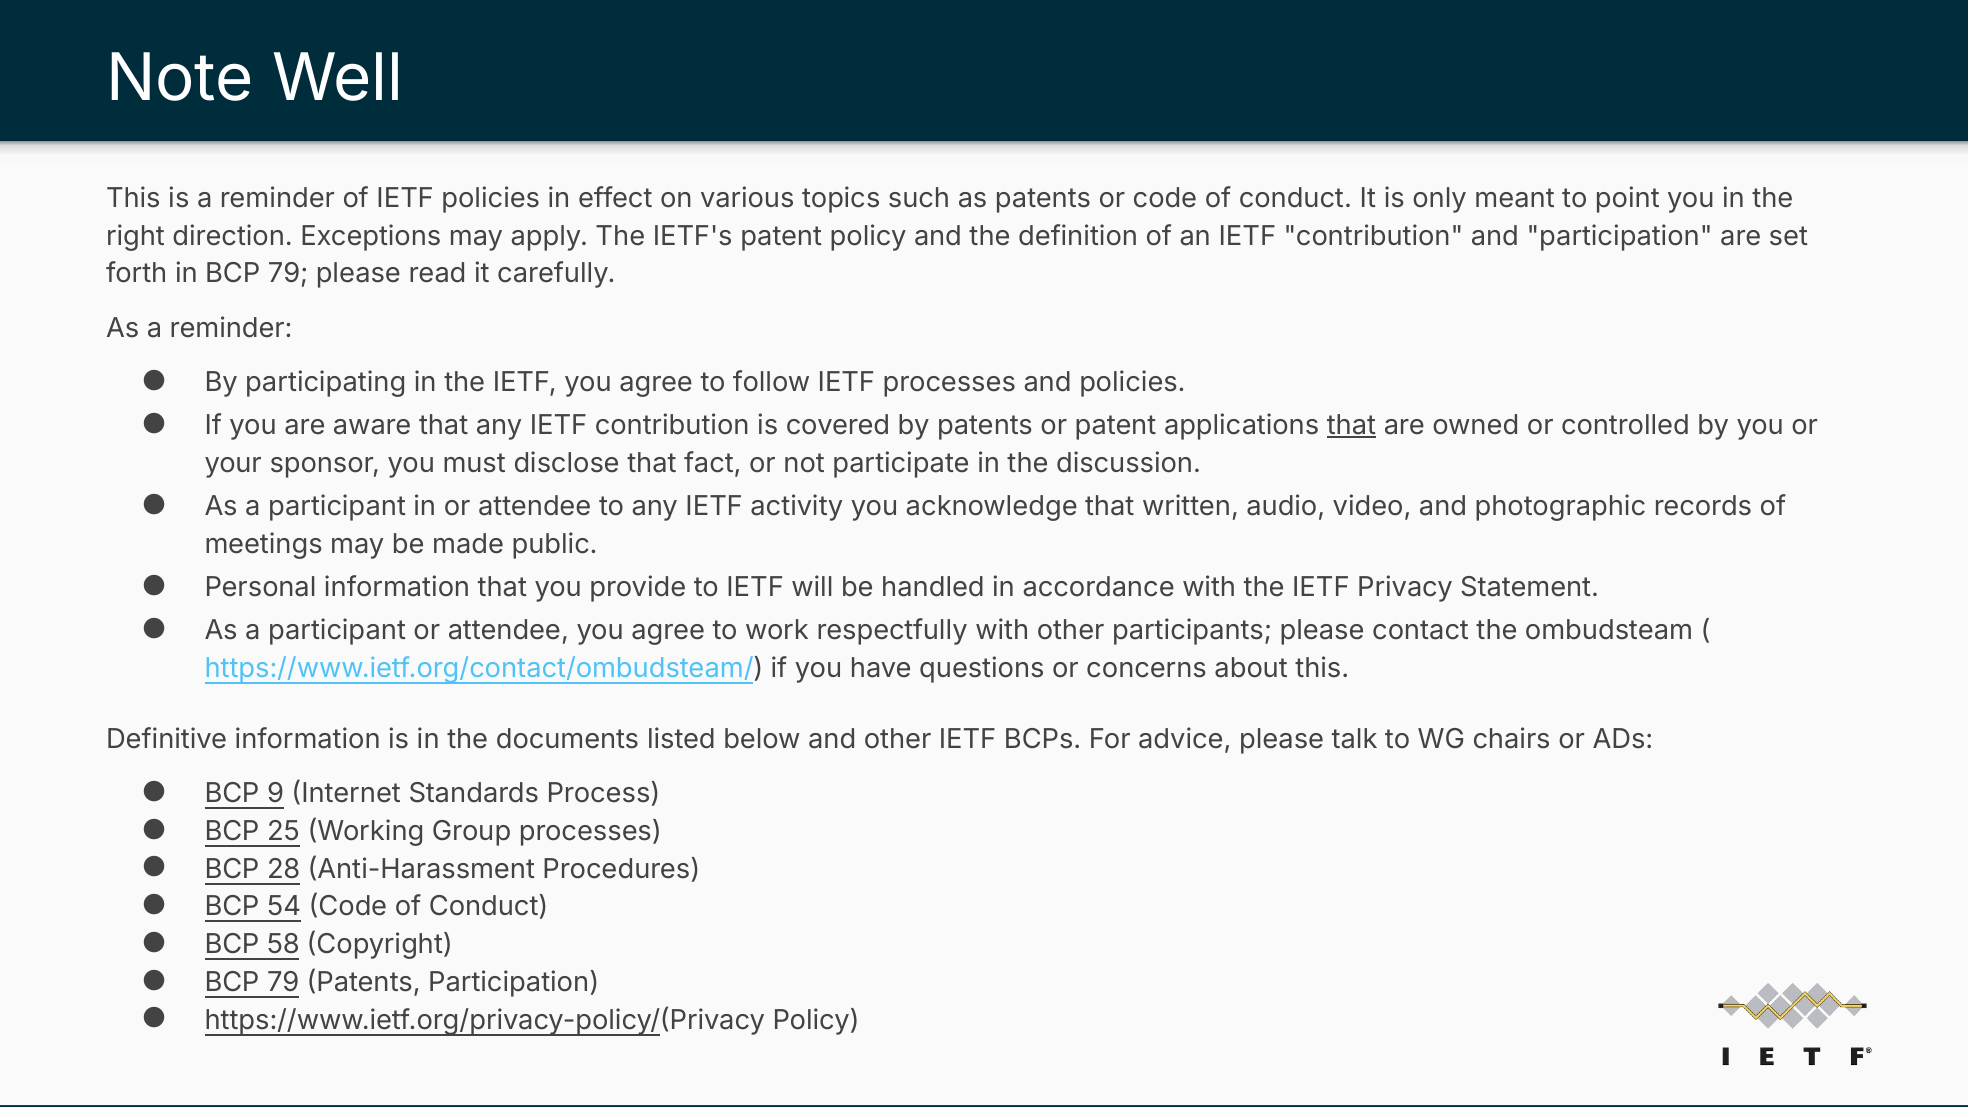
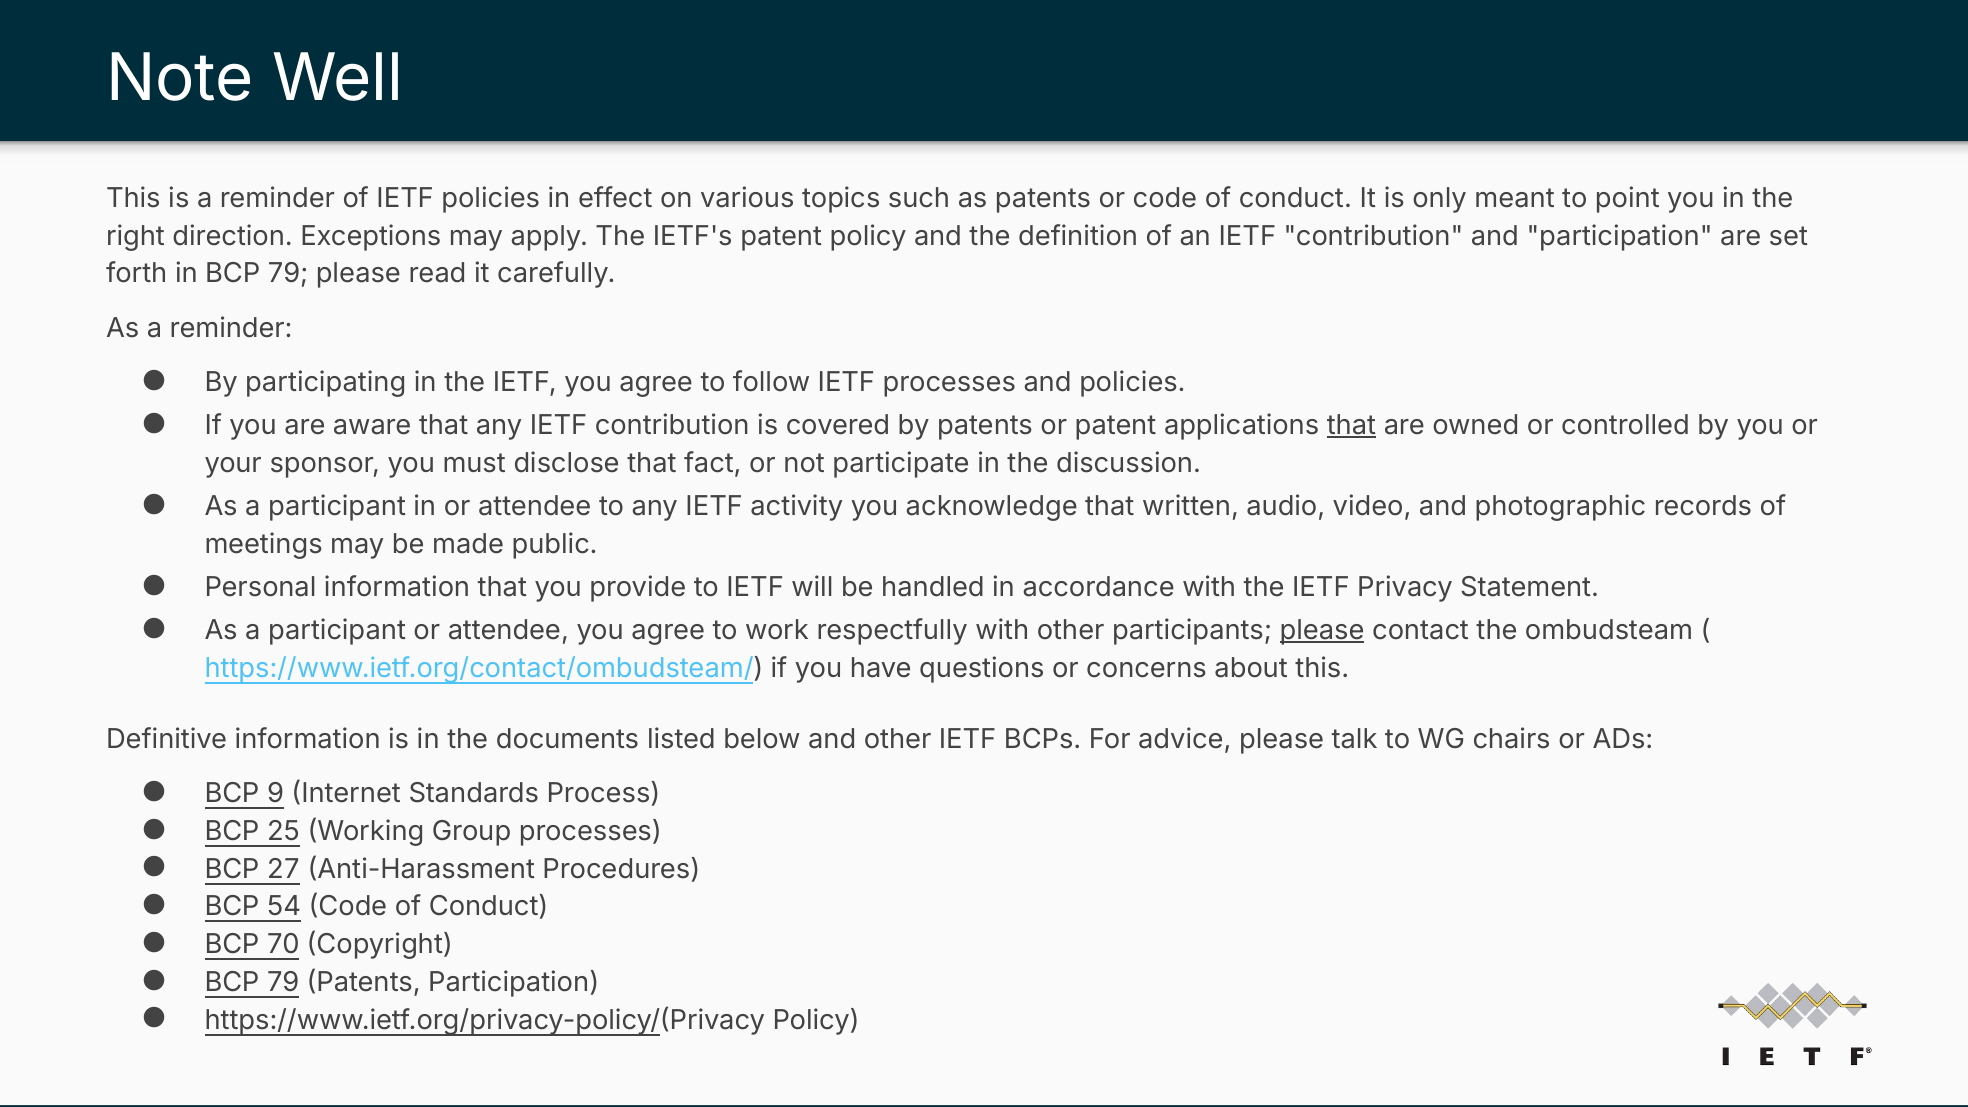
please at (1322, 631) underline: none -> present
28: 28 -> 27
58: 58 -> 70
